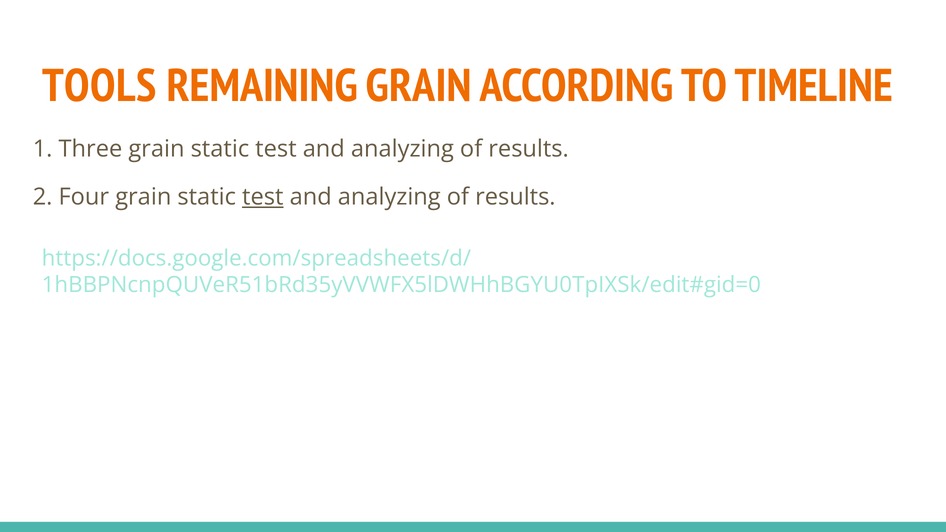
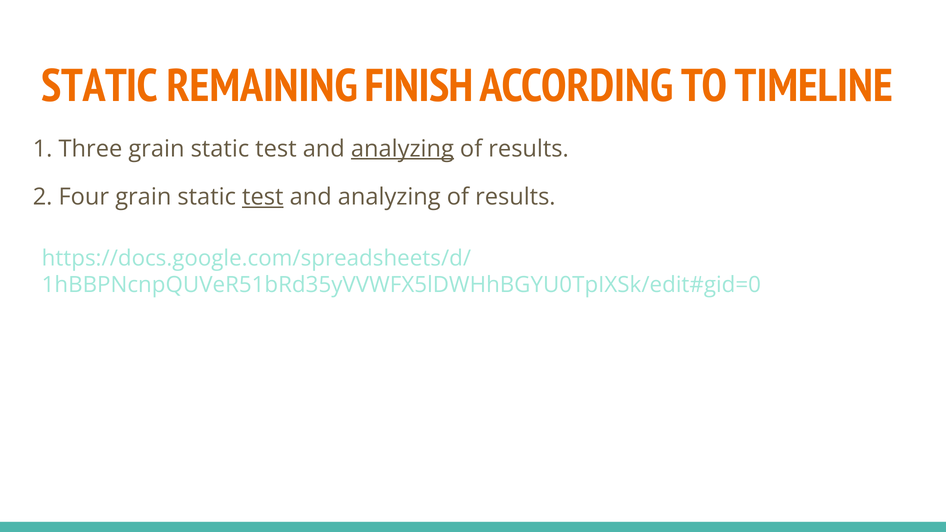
TOOLS at (99, 86): TOOLS -> STATIC
REMAINING GRAIN: GRAIN -> FINISH
analyzing at (402, 149) underline: none -> present
